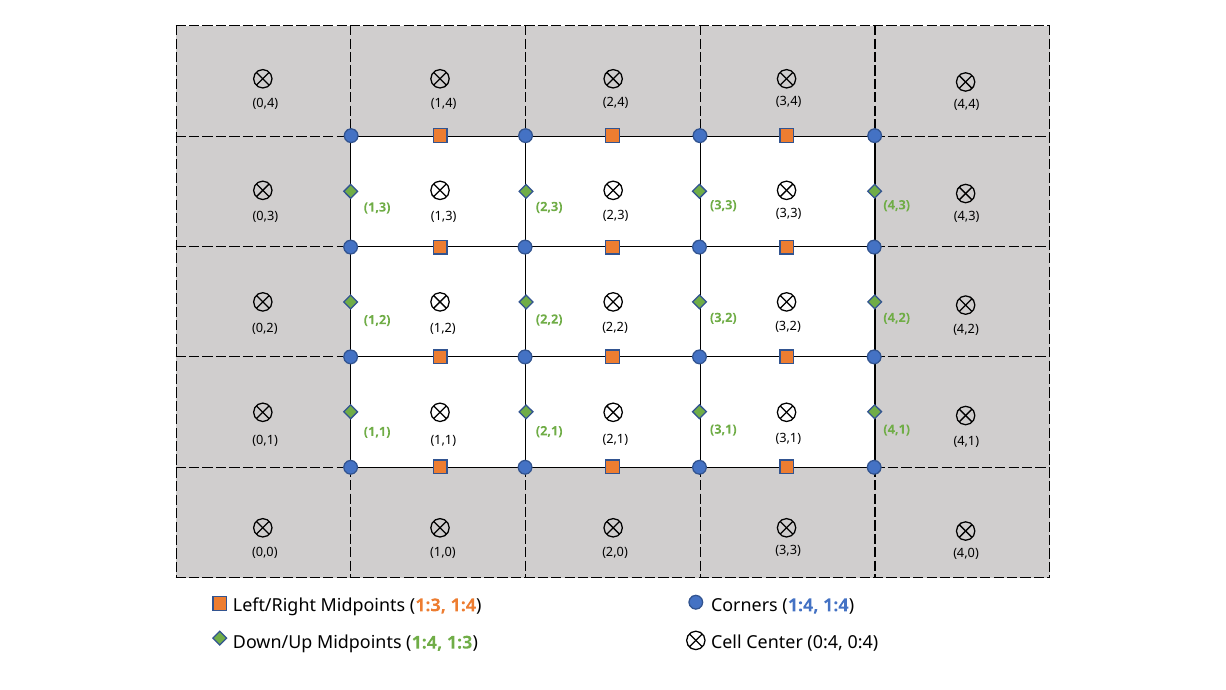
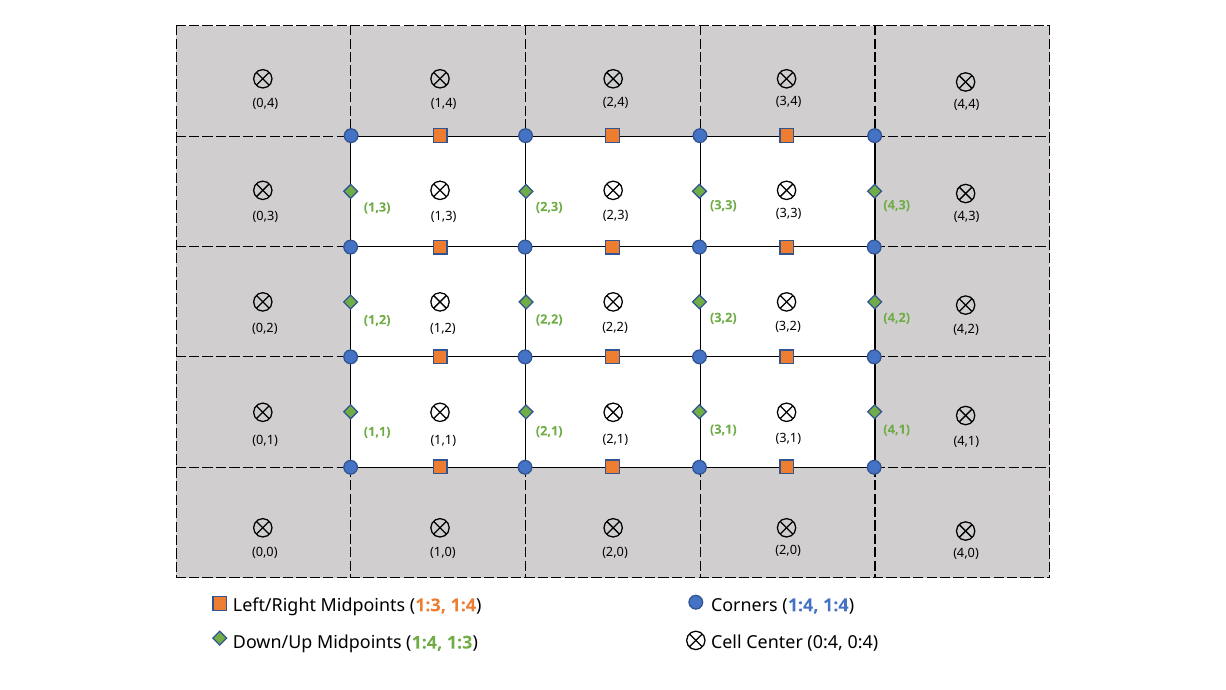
3,3 at (788, 550): 3,3 -> 2,0
